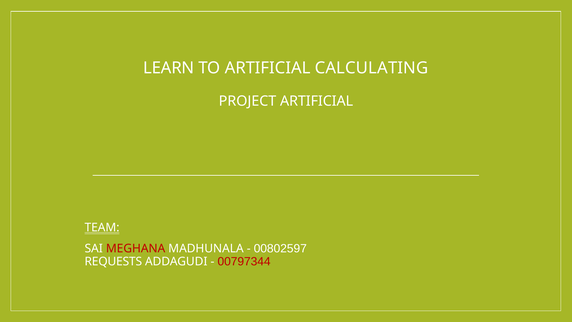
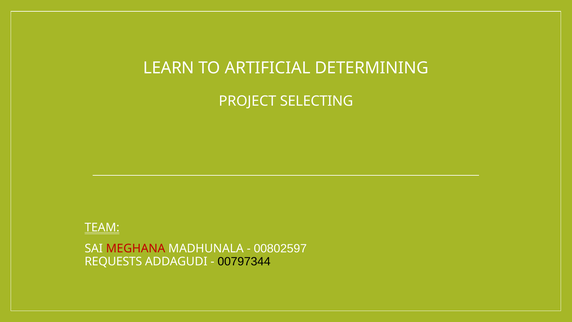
CALCULATING: CALCULATING -> DETERMINING
PROJECT ARTIFICIAL: ARTIFICIAL -> SELECTING
00797344 colour: red -> black
